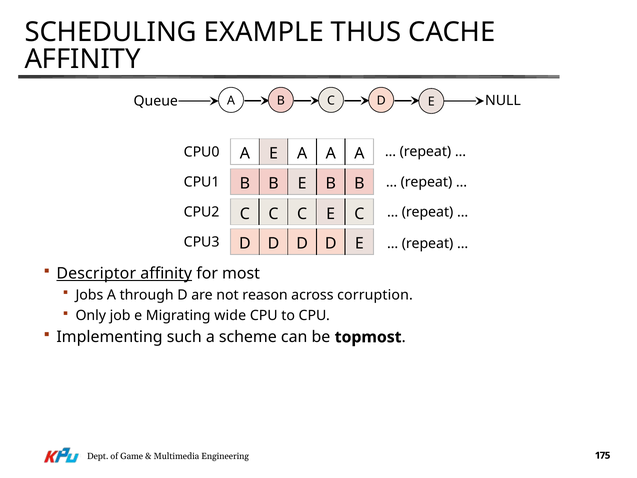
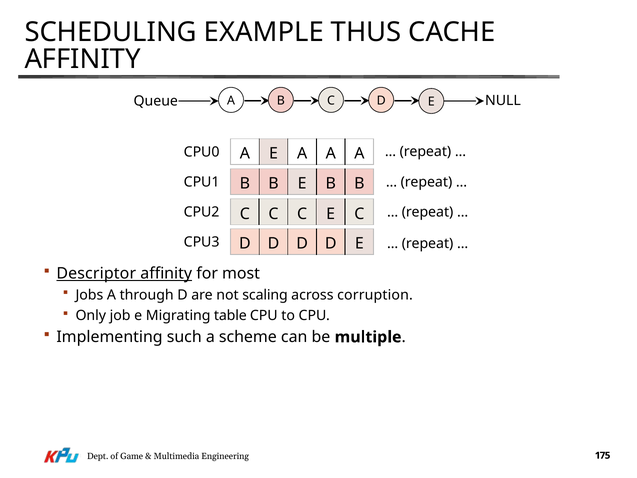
reason: reason -> scaling
wide: wide -> table
topmost: topmost -> multiple
